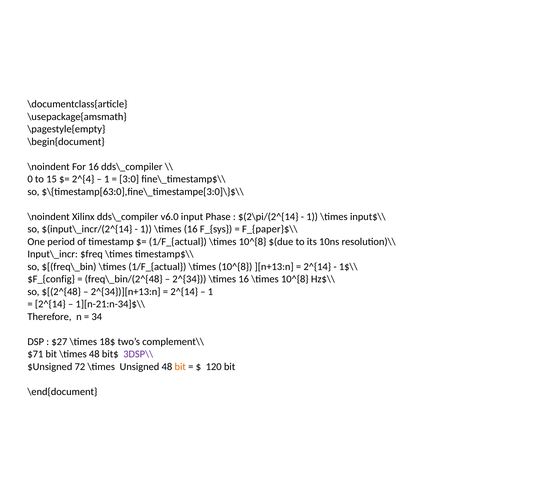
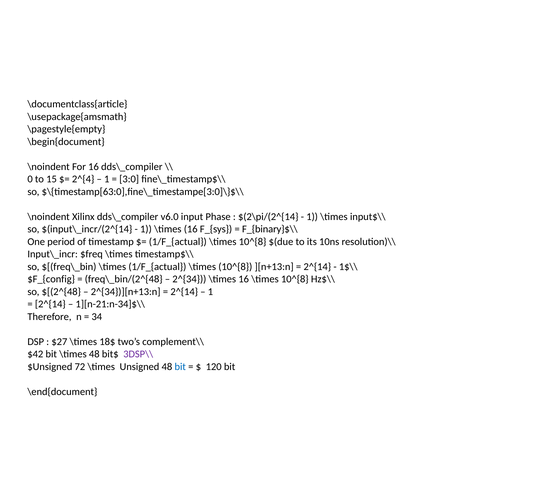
F_{paper}$\\: F_{paper}$\\ -> F_{binary}$\\
$71: $71 -> $42
bit at (180, 367) colour: orange -> blue
